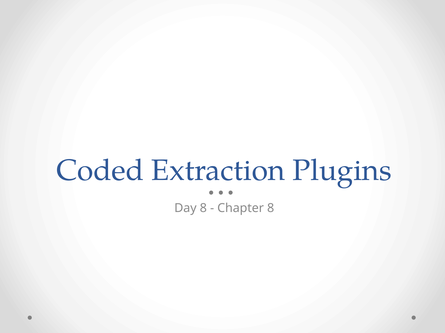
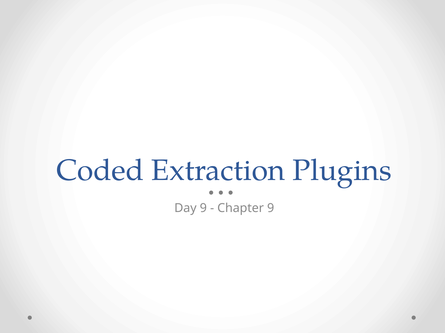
Day 8: 8 -> 9
Chapter 8: 8 -> 9
